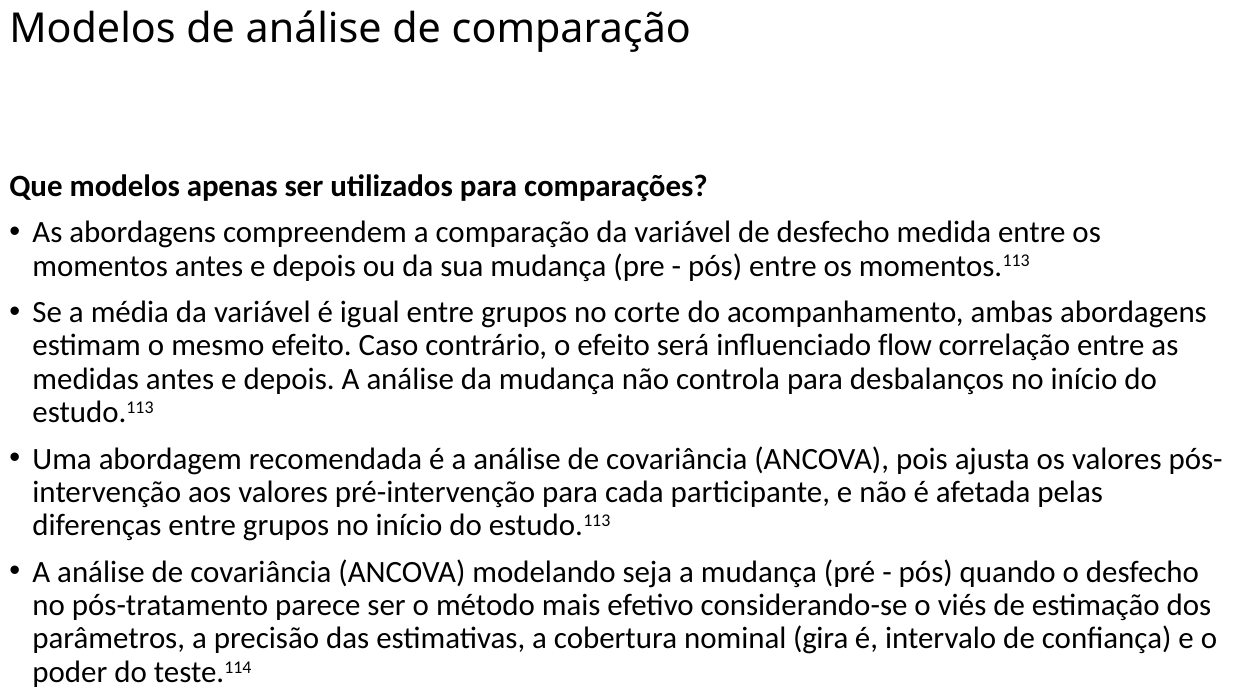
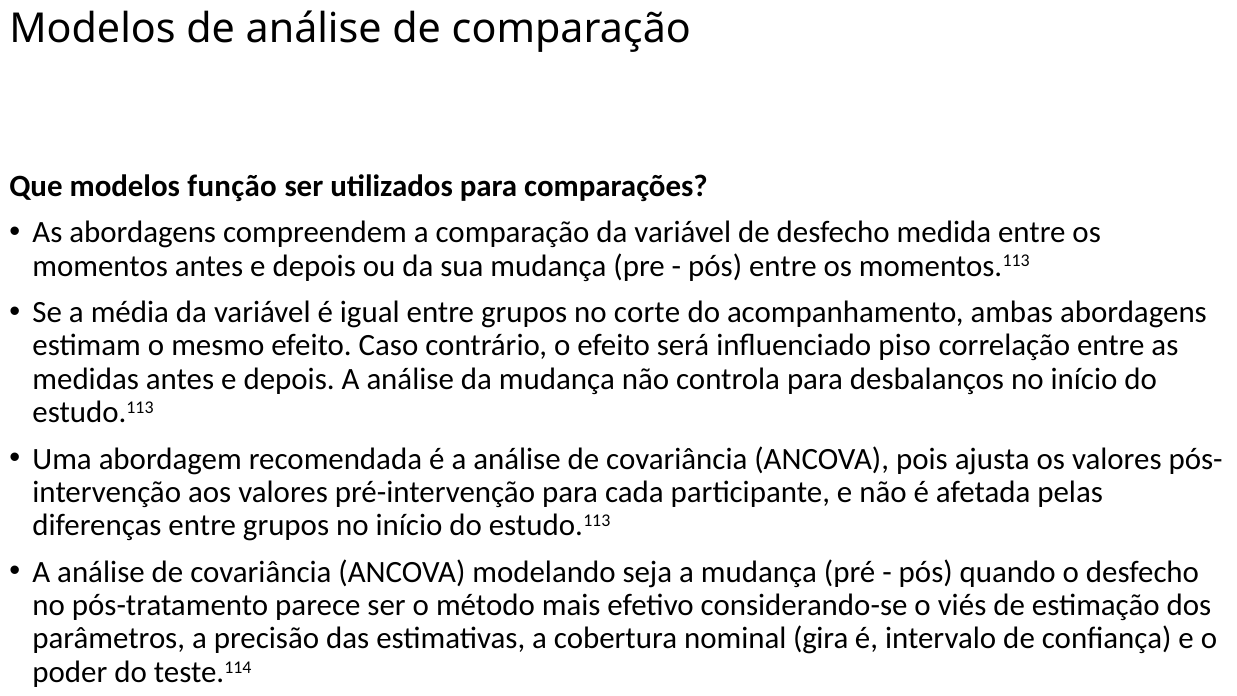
apenas: apenas -> função
flow: flow -> piso
